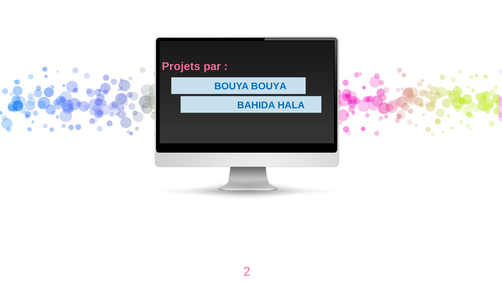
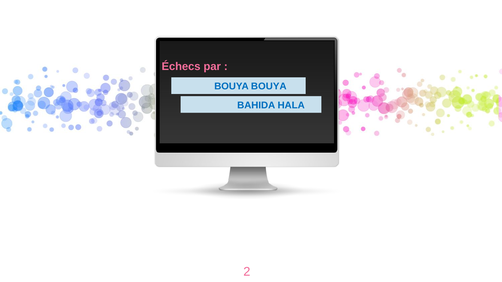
Projets: Projets -> Échecs
